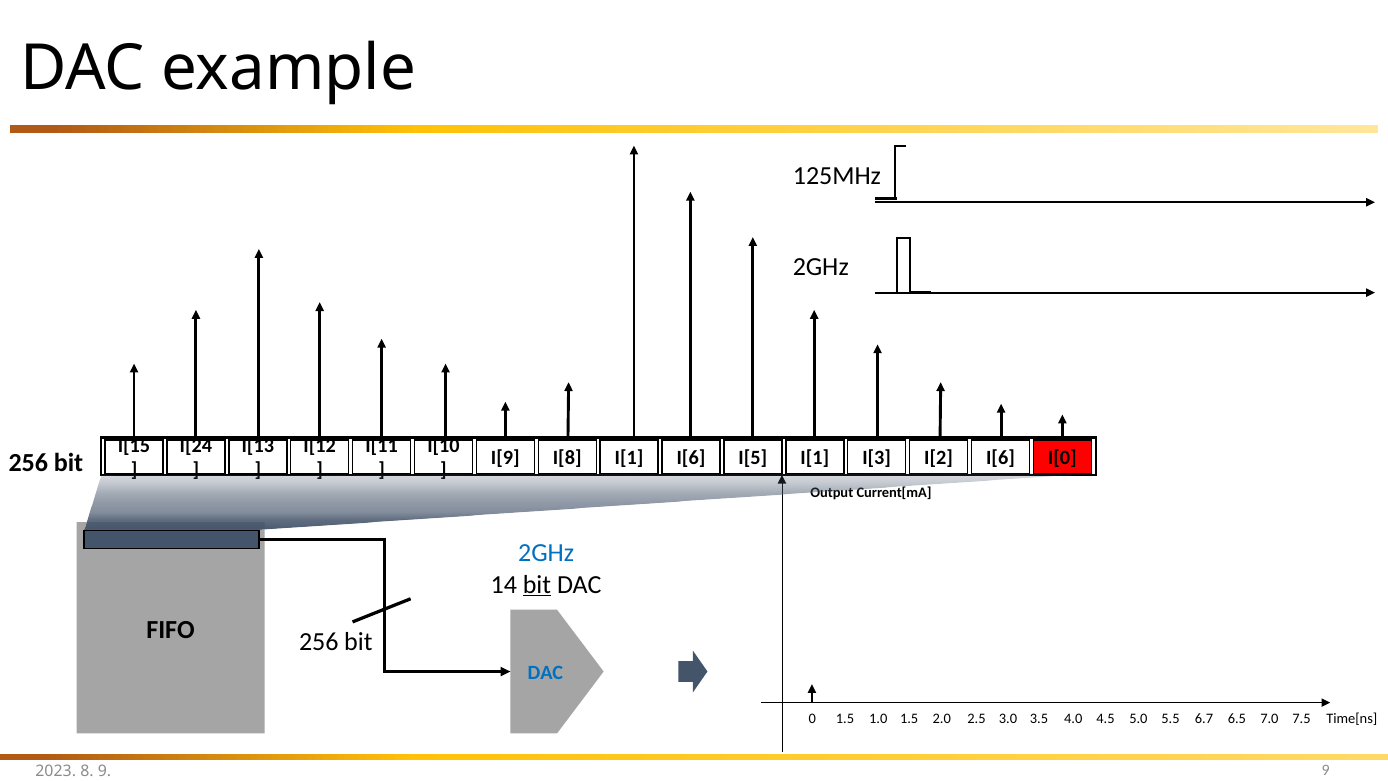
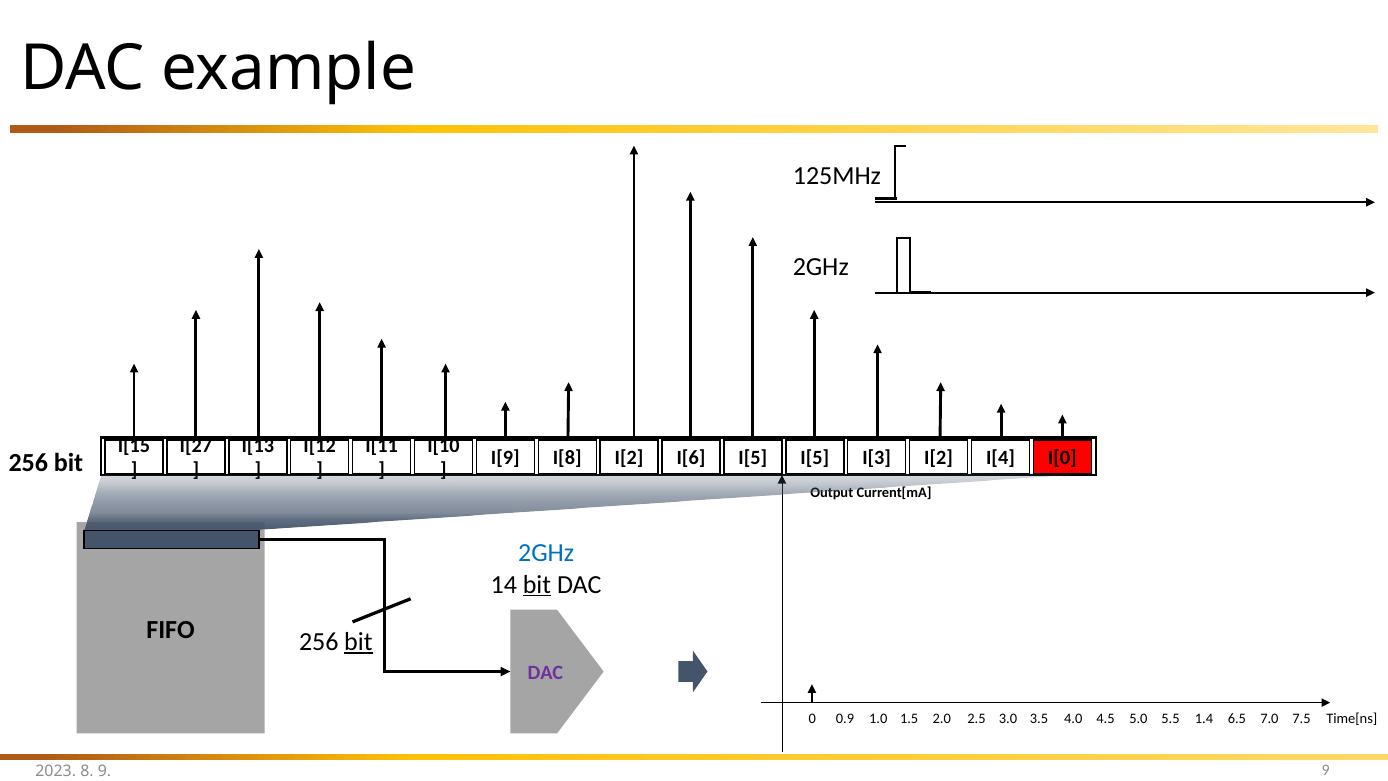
I[24: I[24 -> I[27
I[8 I[1: I[1 -> I[2
I[5 I[1: I[1 -> I[5
I[2 I[6: I[6 -> I[4
bit at (358, 641) underline: none -> present
DAC at (545, 673) colour: blue -> purple
0 1.5: 1.5 -> 0.9
6.7: 6.7 -> 1.4
